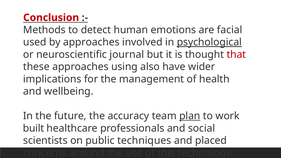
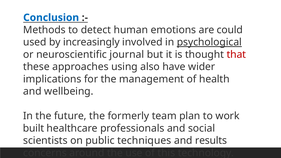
Conclusion colour: red -> blue
facial: facial -> could
by approaches: approaches -> increasingly
accuracy: accuracy -> formerly
plan underline: present -> none
placed: placed -> results
